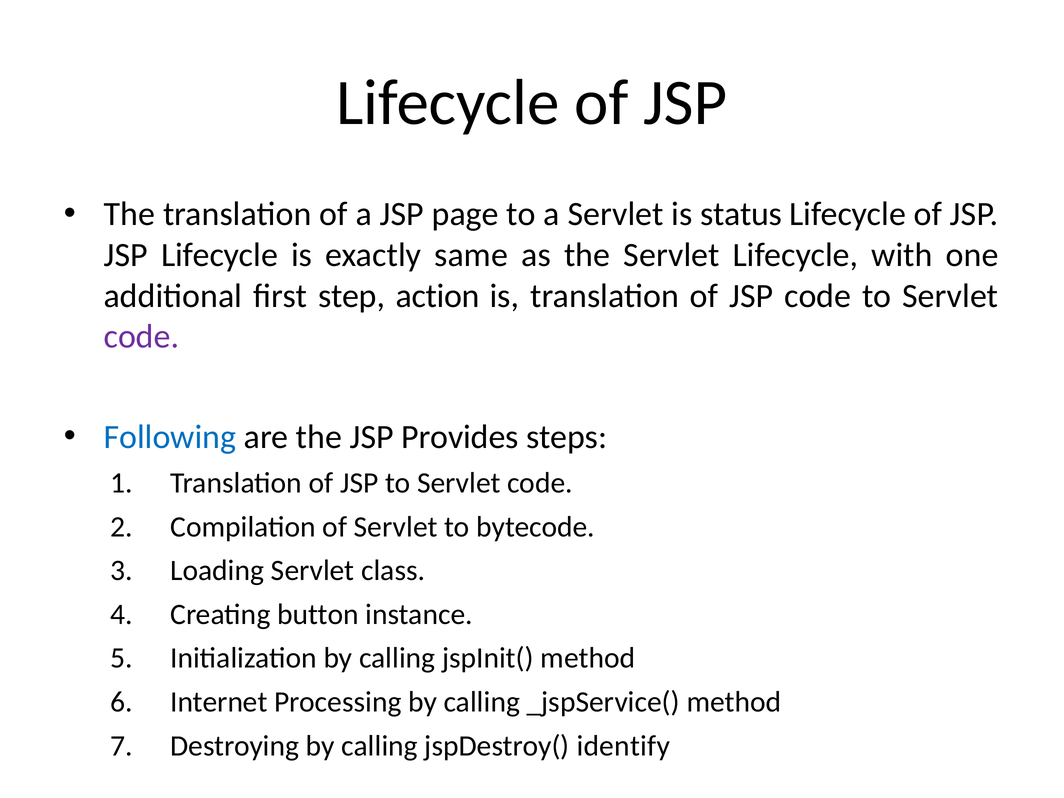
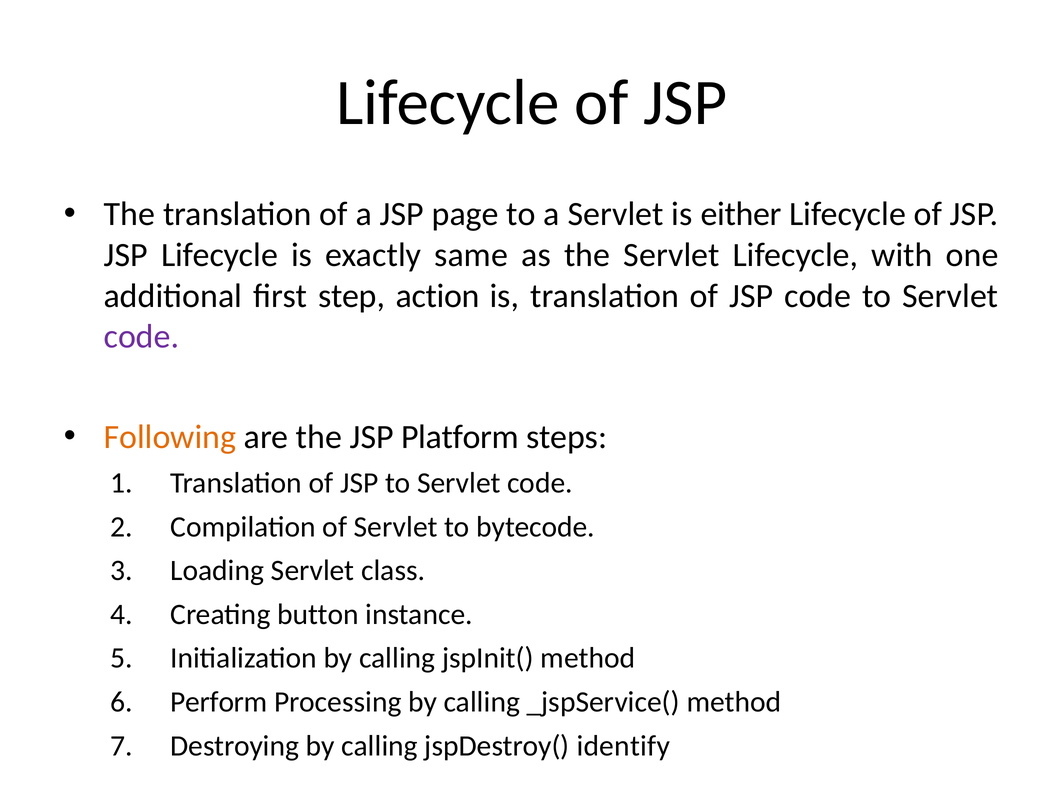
status: status -> either
Following colour: blue -> orange
Provides: Provides -> Platform
Internet: Internet -> Perform
